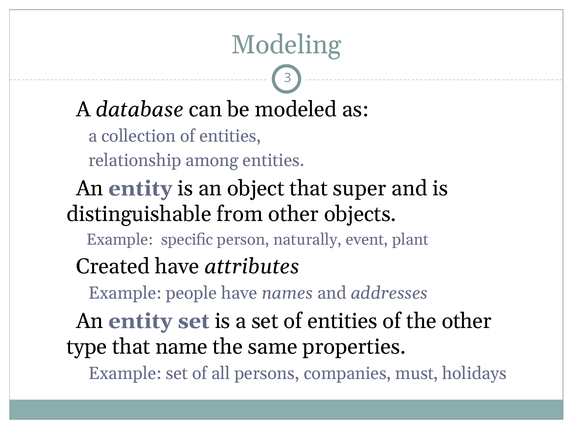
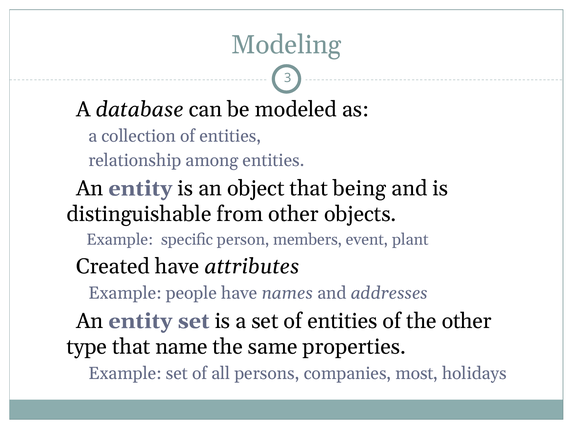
super: super -> being
naturally: naturally -> members
must: must -> most
